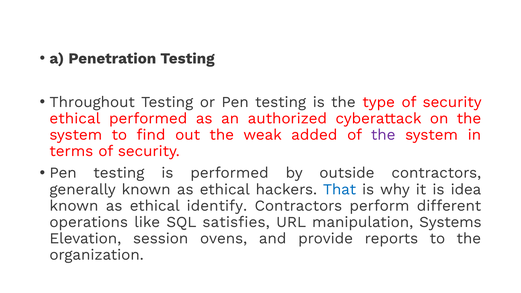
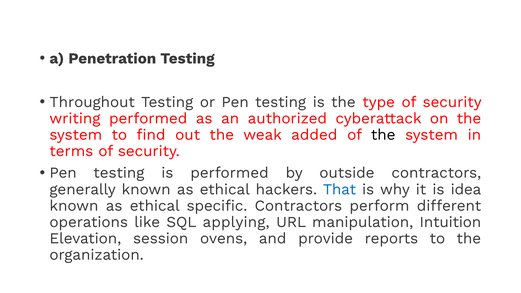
ethical at (75, 118): ethical -> writing
the at (383, 135) colour: purple -> black
identify: identify -> specific
satisfies: satisfies -> applying
Systems: Systems -> Intuition
